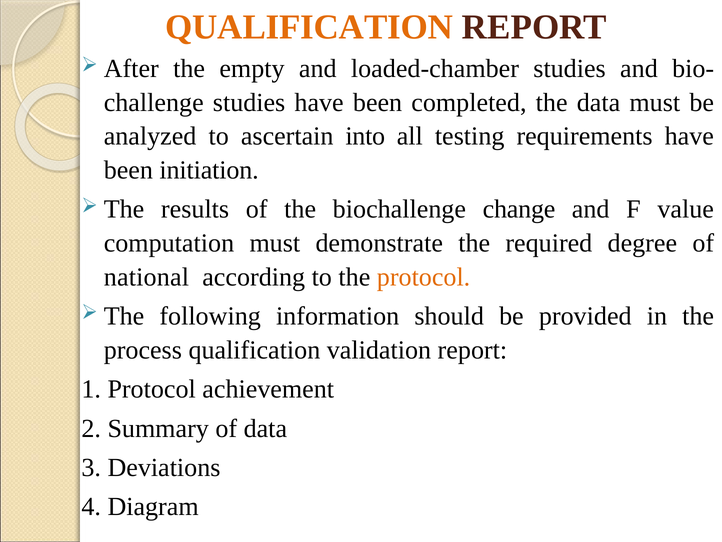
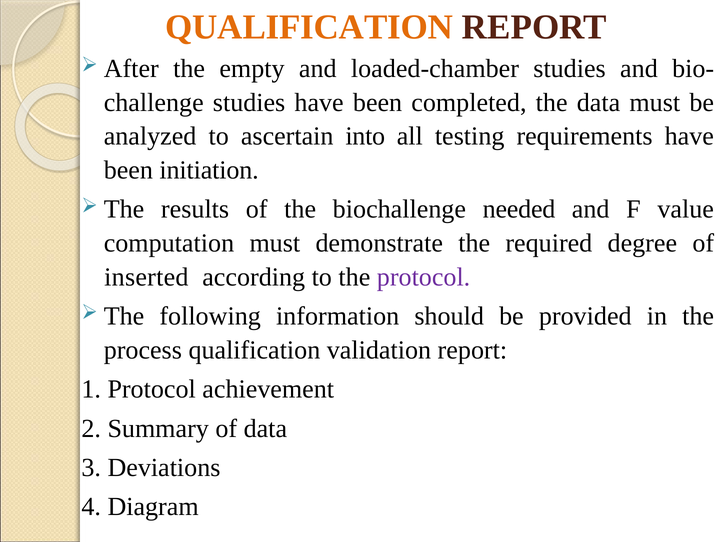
change: change -> needed
national: national -> inserted
protocol at (424, 277) colour: orange -> purple
